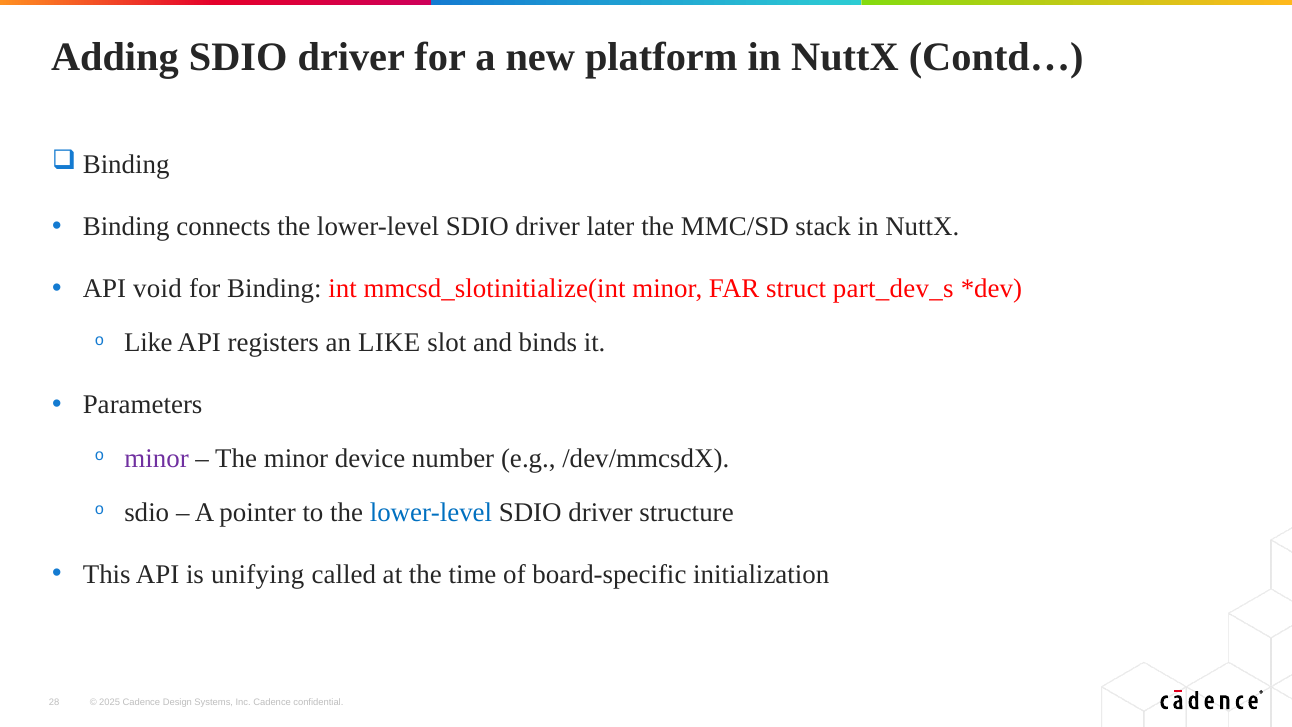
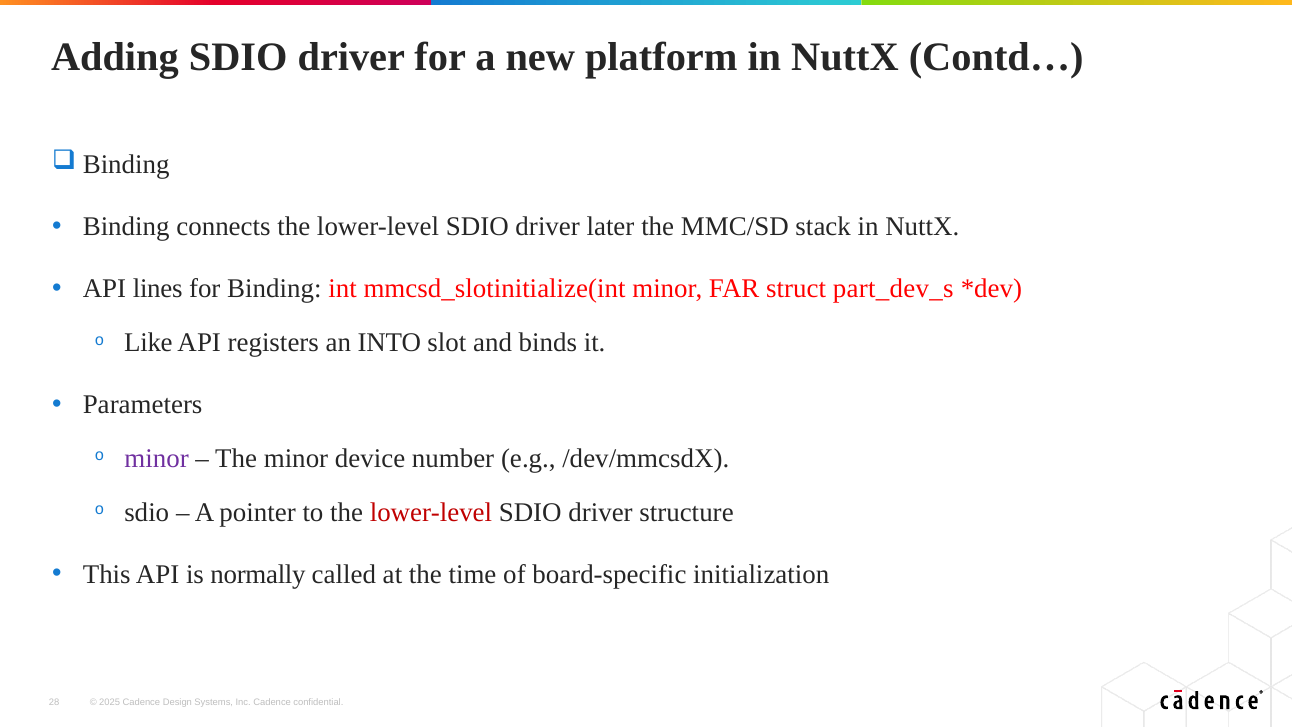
void: void -> lines
an LIKE: LIKE -> INTO
lower-level at (431, 512) colour: blue -> red
unifying: unifying -> normally
